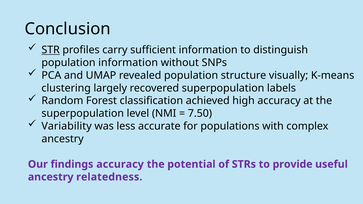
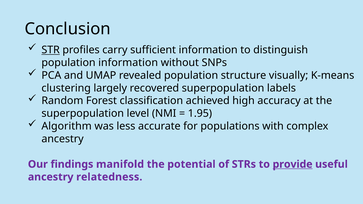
7.50: 7.50 -> 1.95
Variability: Variability -> Algorithm
findings accuracy: accuracy -> manifold
provide underline: none -> present
